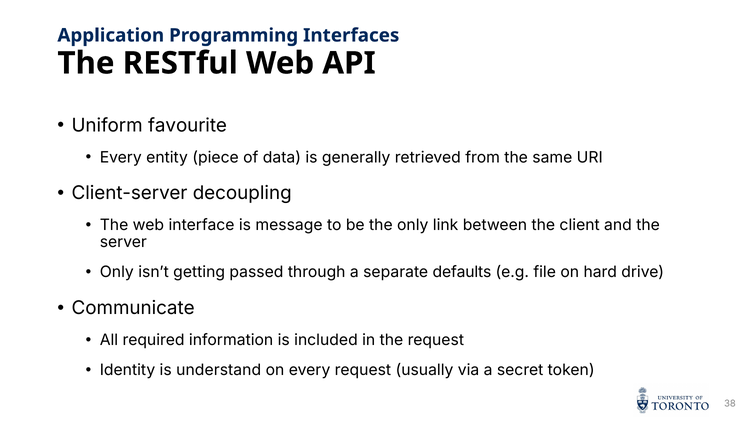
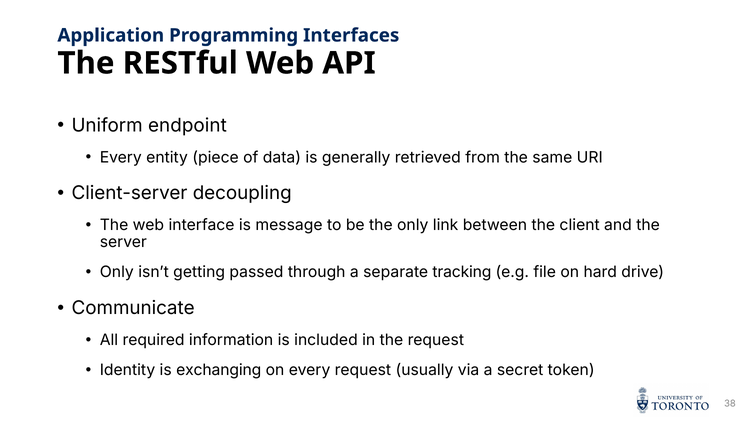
favourite: favourite -> endpoint
defaults: defaults -> tracking
understand: understand -> exchanging
